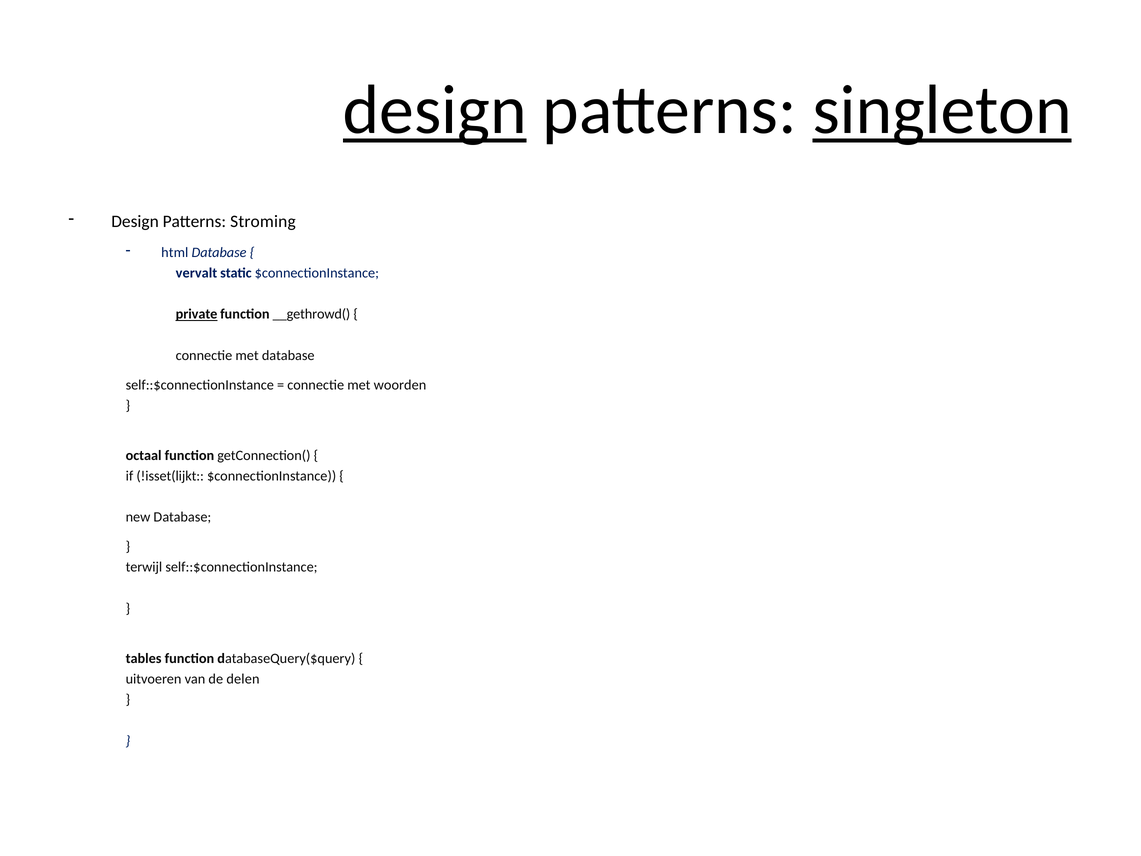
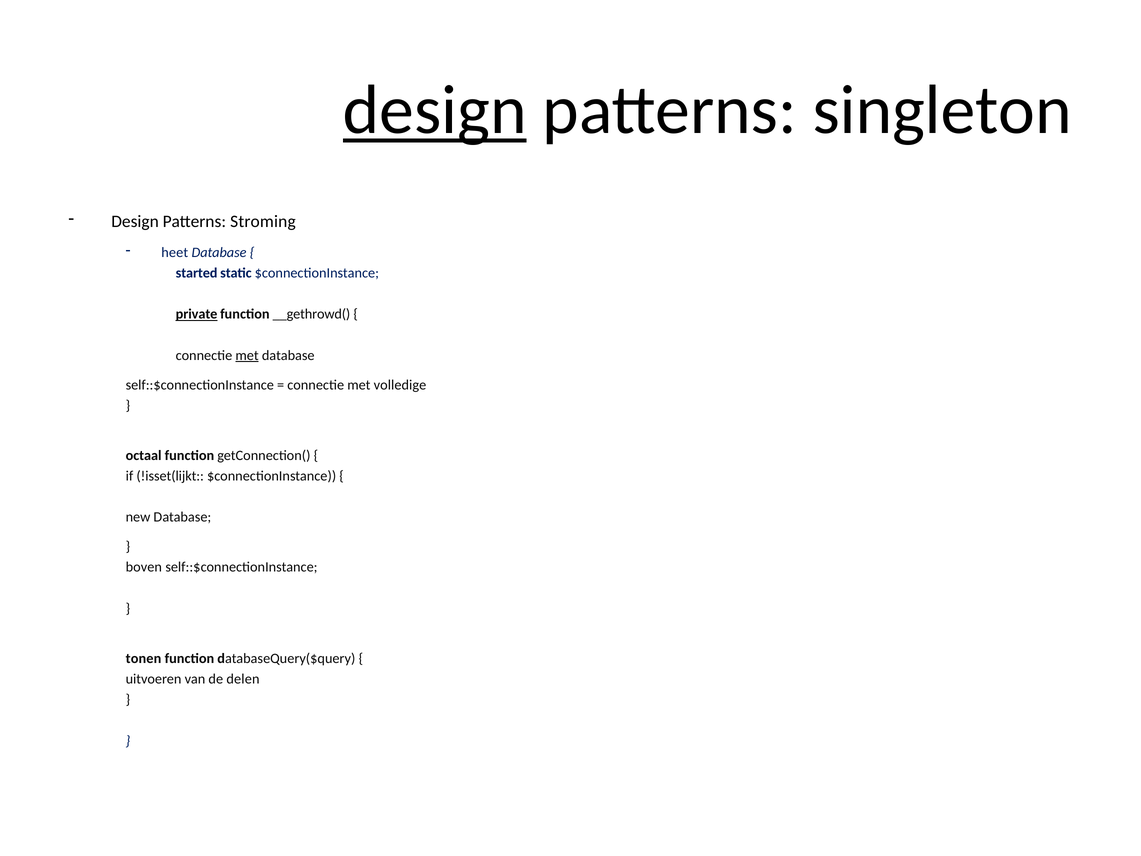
singleton underline: present -> none
html: html -> heet
vervalt: vervalt -> started
met at (247, 355) underline: none -> present
woorden: woorden -> volledige
terwijl: terwijl -> boven
tables: tables -> tonen
